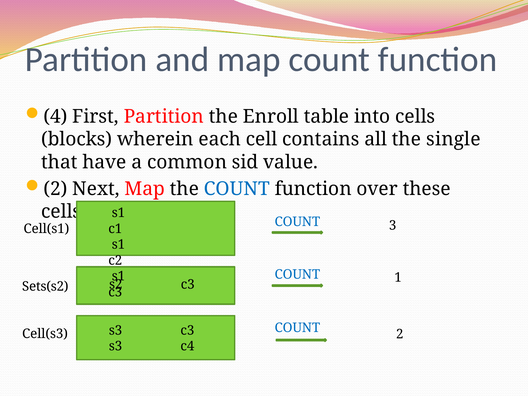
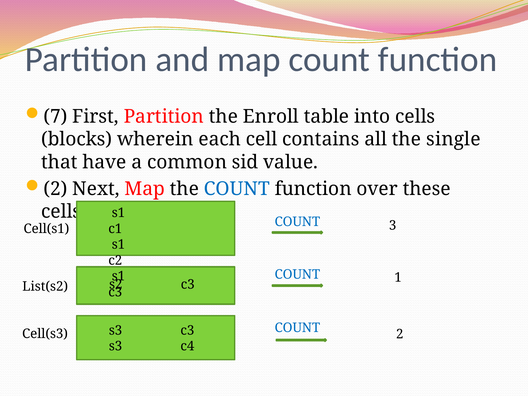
4: 4 -> 7
Sets(s2: Sets(s2 -> List(s2
